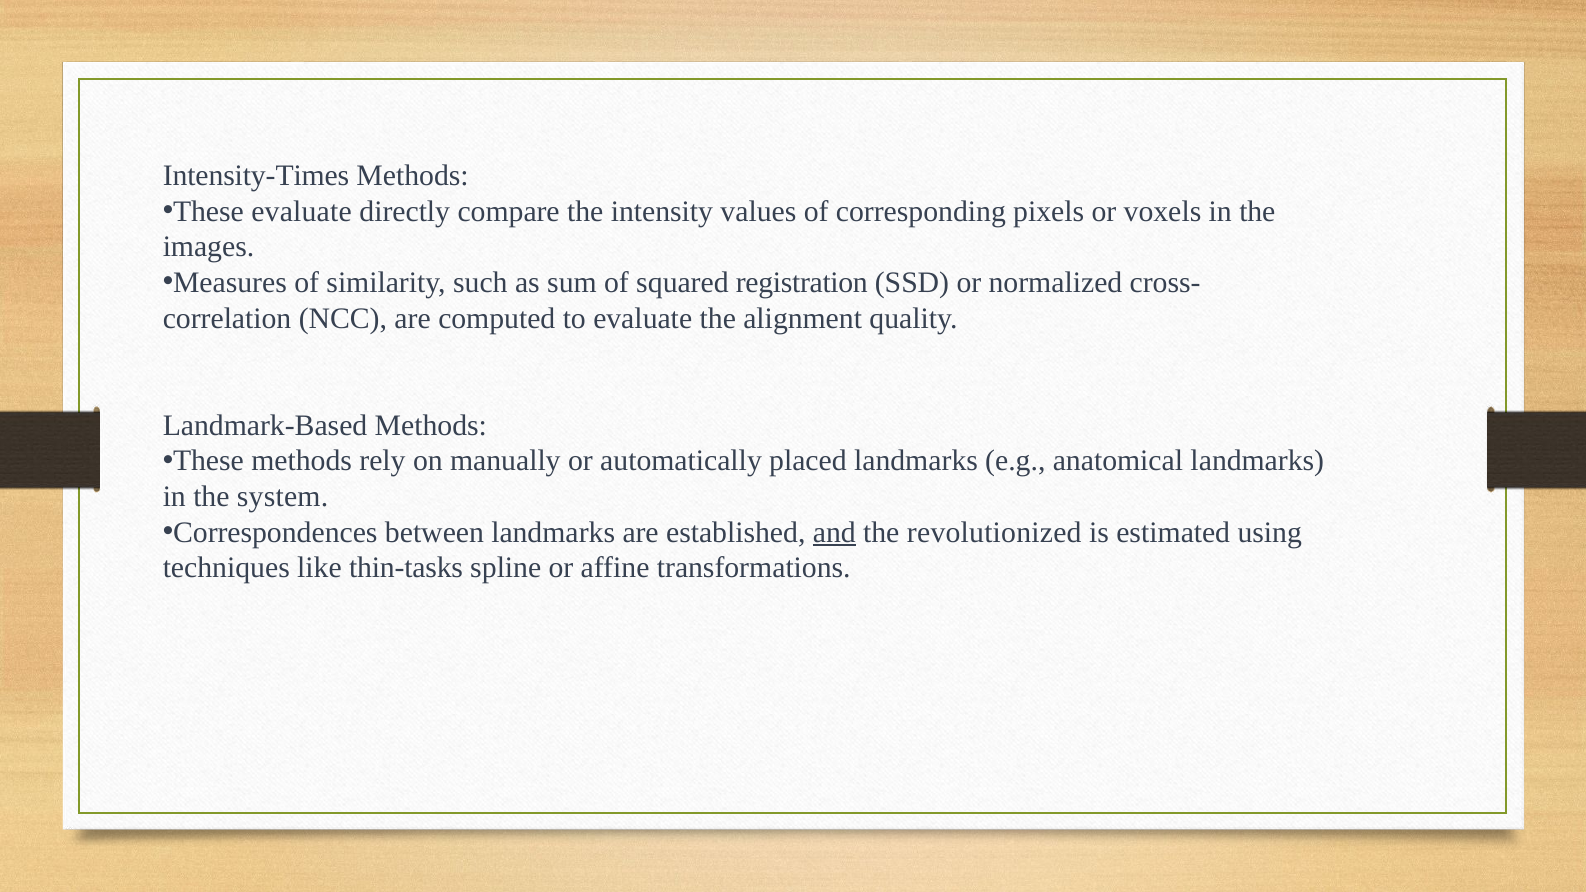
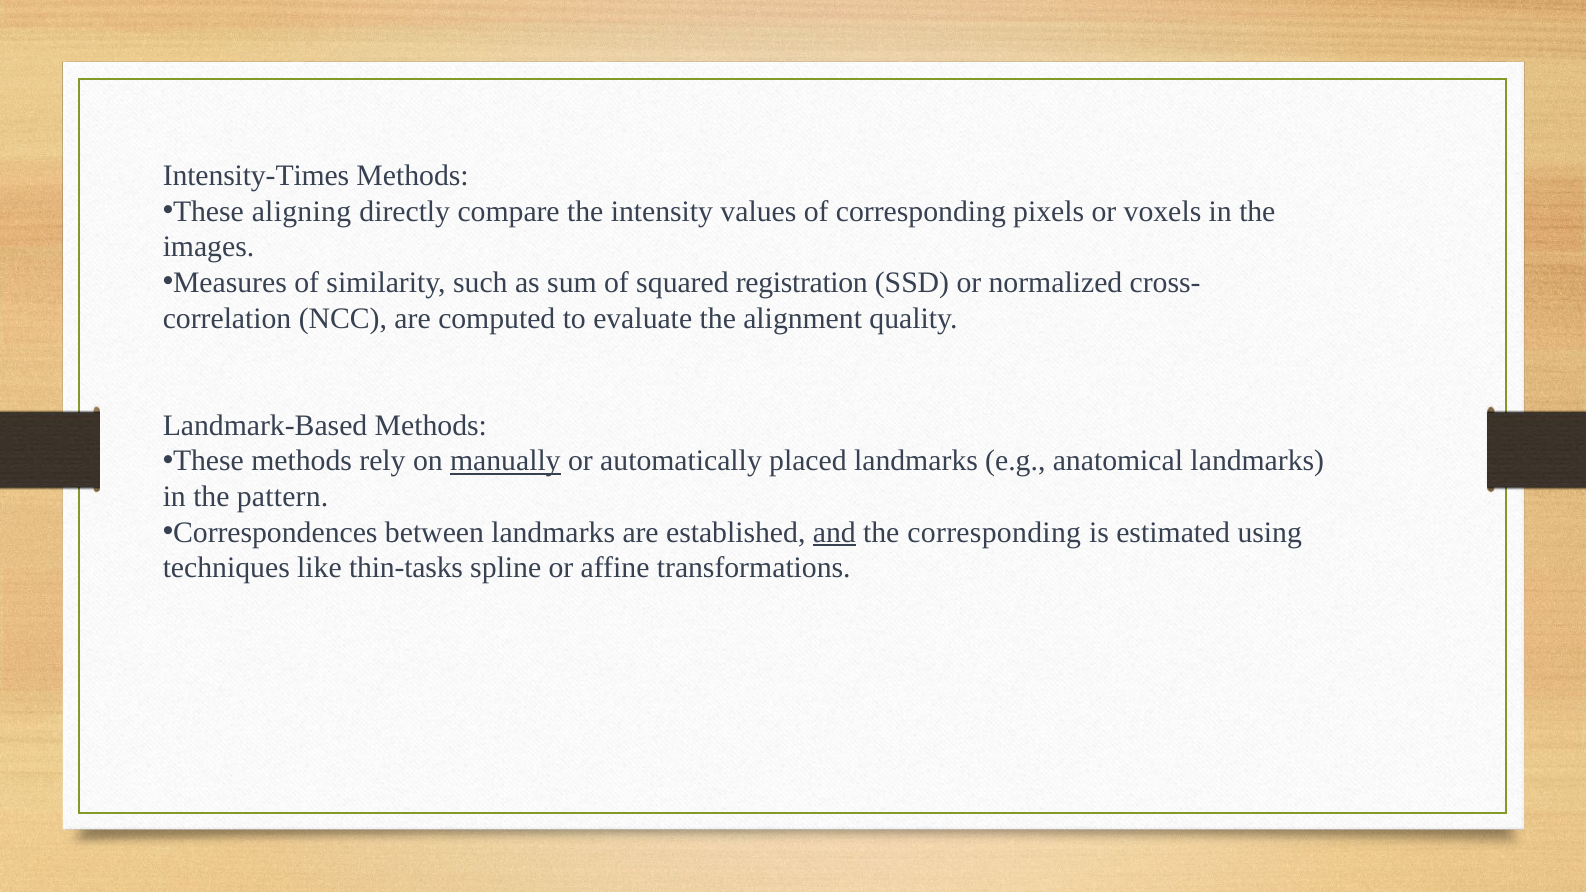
These evaluate: evaluate -> aligning
manually underline: none -> present
system: system -> pattern
the revolutionized: revolutionized -> corresponding
